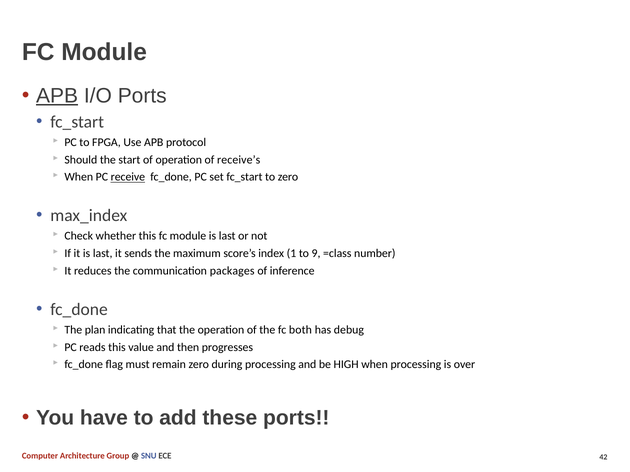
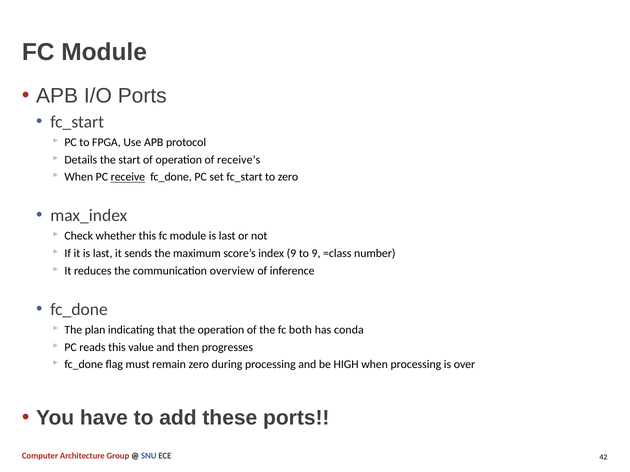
APB at (57, 96) underline: present -> none
Should: Should -> Details
index 1: 1 -> 9
packages: packages -> overview
debug: debug -> conda
